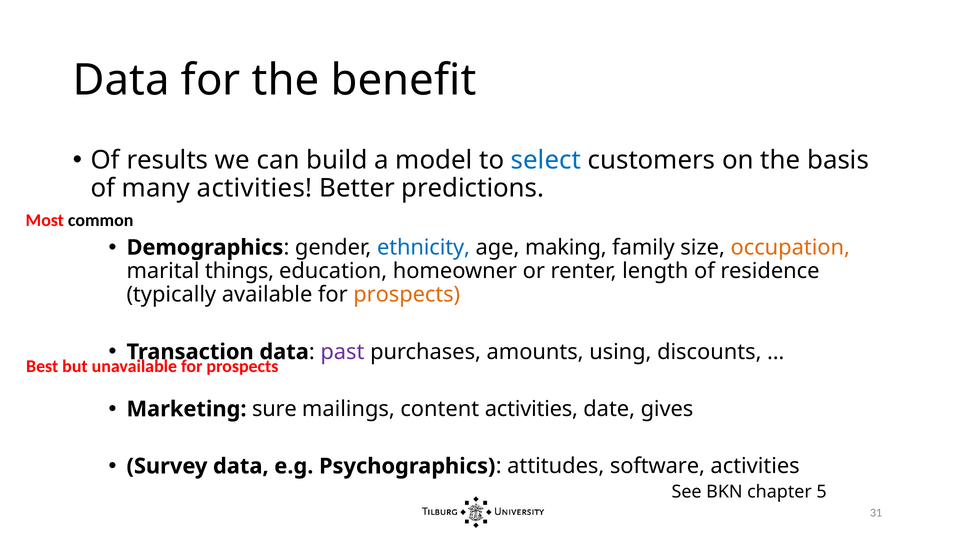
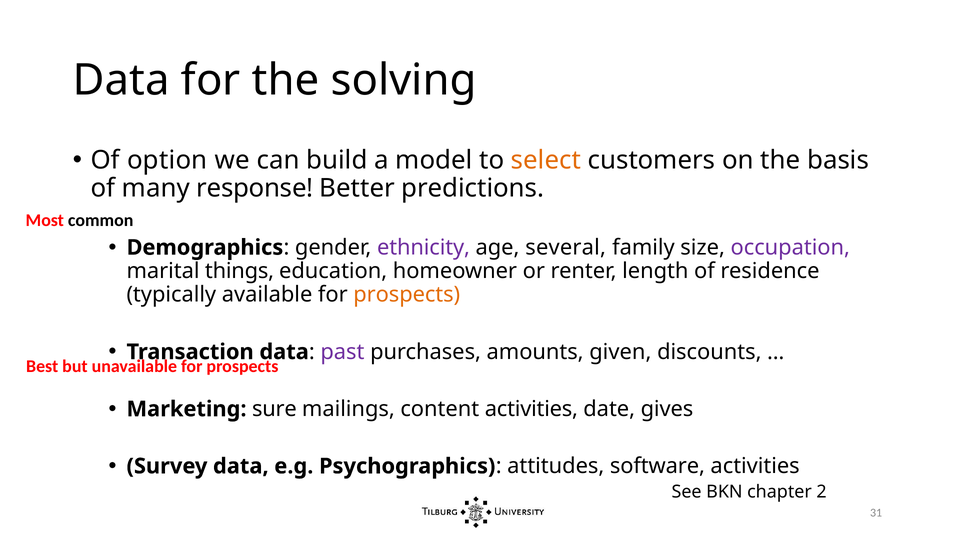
benefit: benefit -> solving
results: results -> option
select colour: blue -> orange
many activities: activities -> response
ethnicity colour: blue -> purple
making: making -> several
occupation colour: orange -> purple
using: using -> given
5: 5 -> 2
